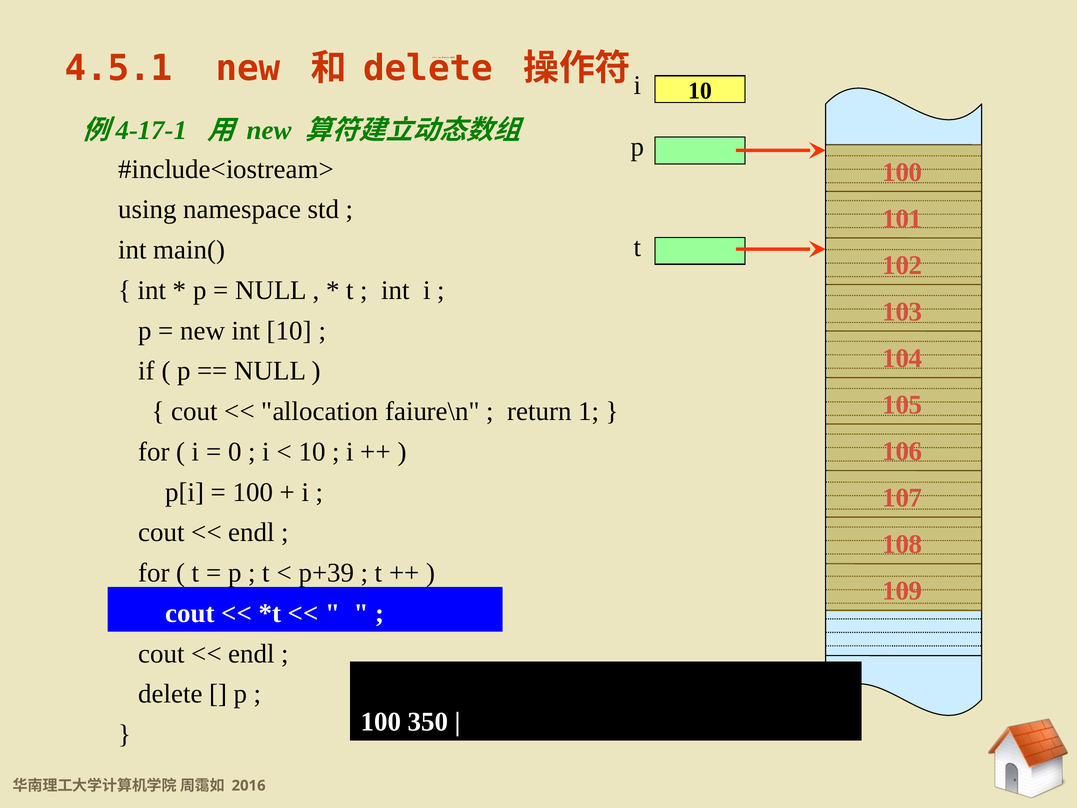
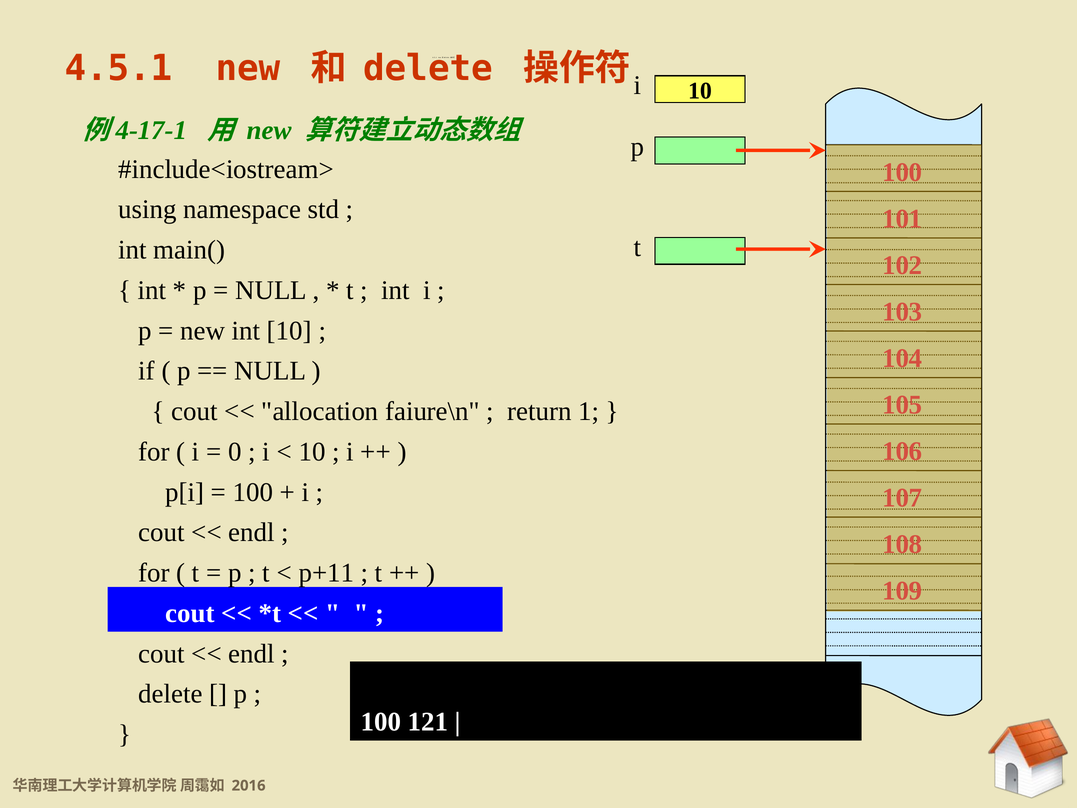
p+39: p+39 -> p+11
350: 350 -> 121
